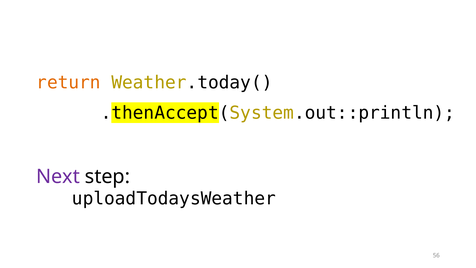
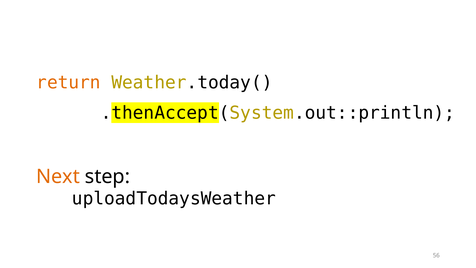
Next colour: purple -> orange
